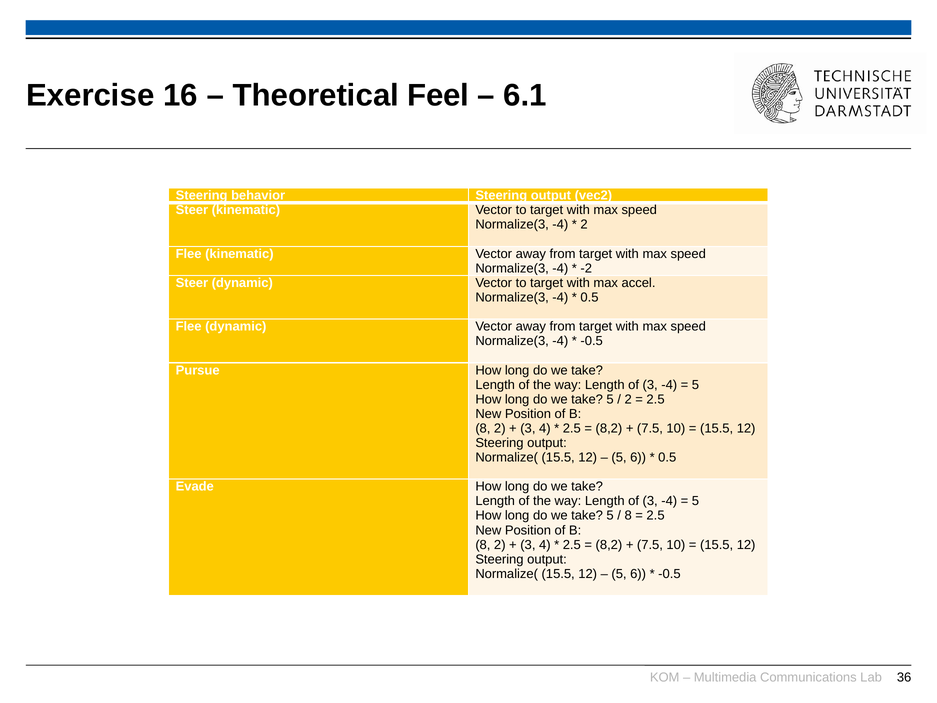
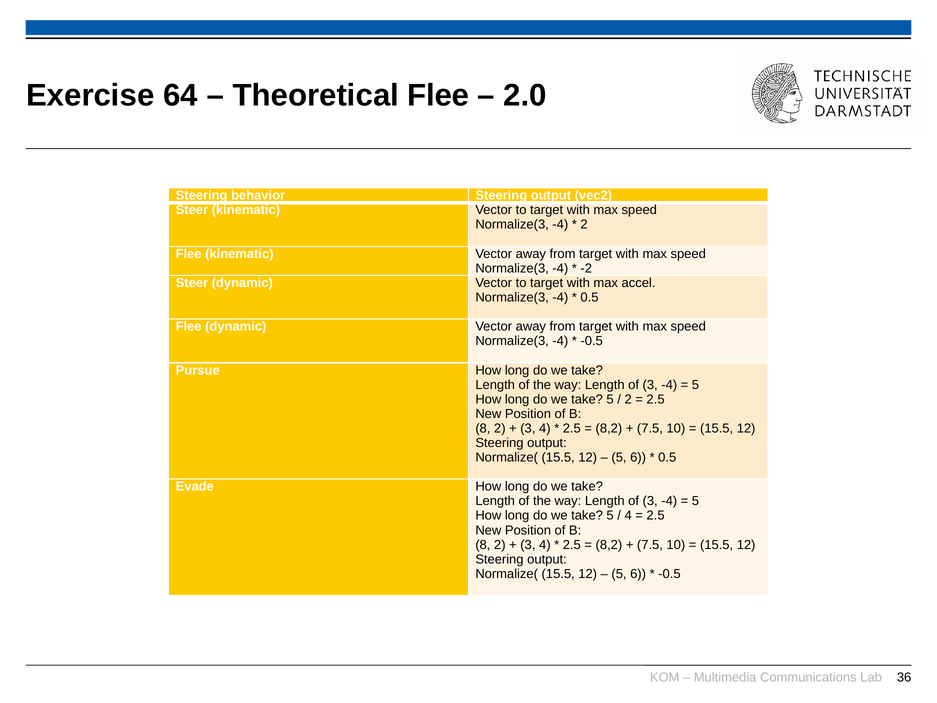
16: 16 -> 64
Theoretical Feel: Feel -> Flee
6.1: 6.1 -> 2.0
8 at (628, 515): 8 -> 4
